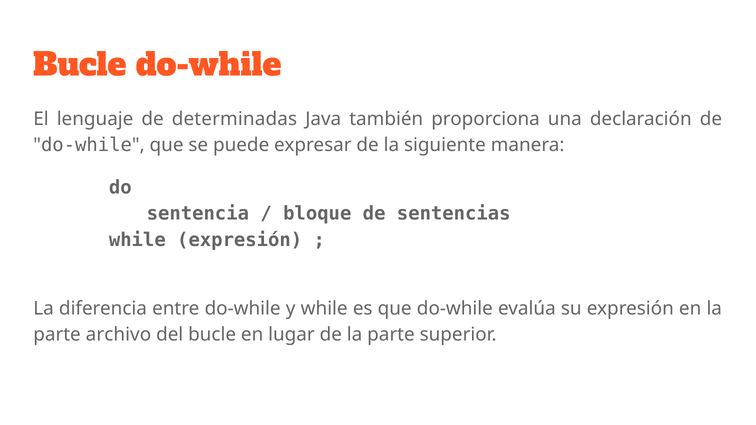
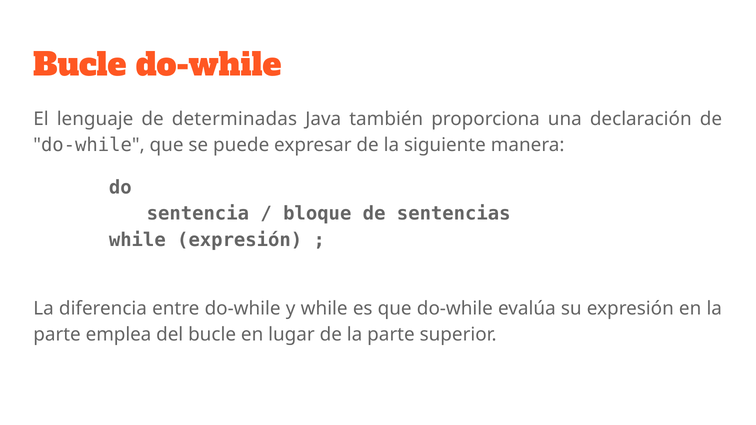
archivo: archivo -> emplea
